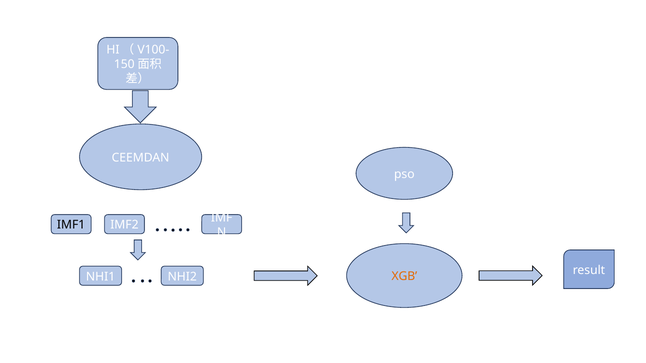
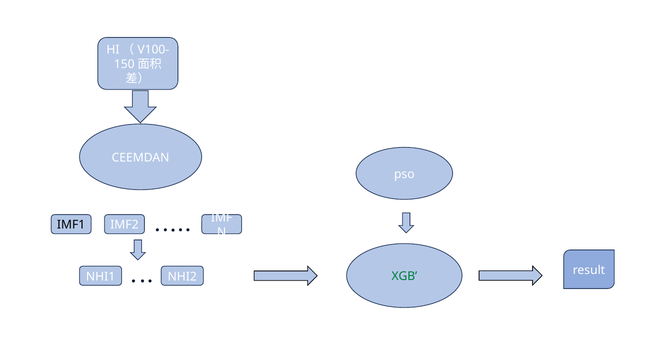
XGB colour: orange -> green
